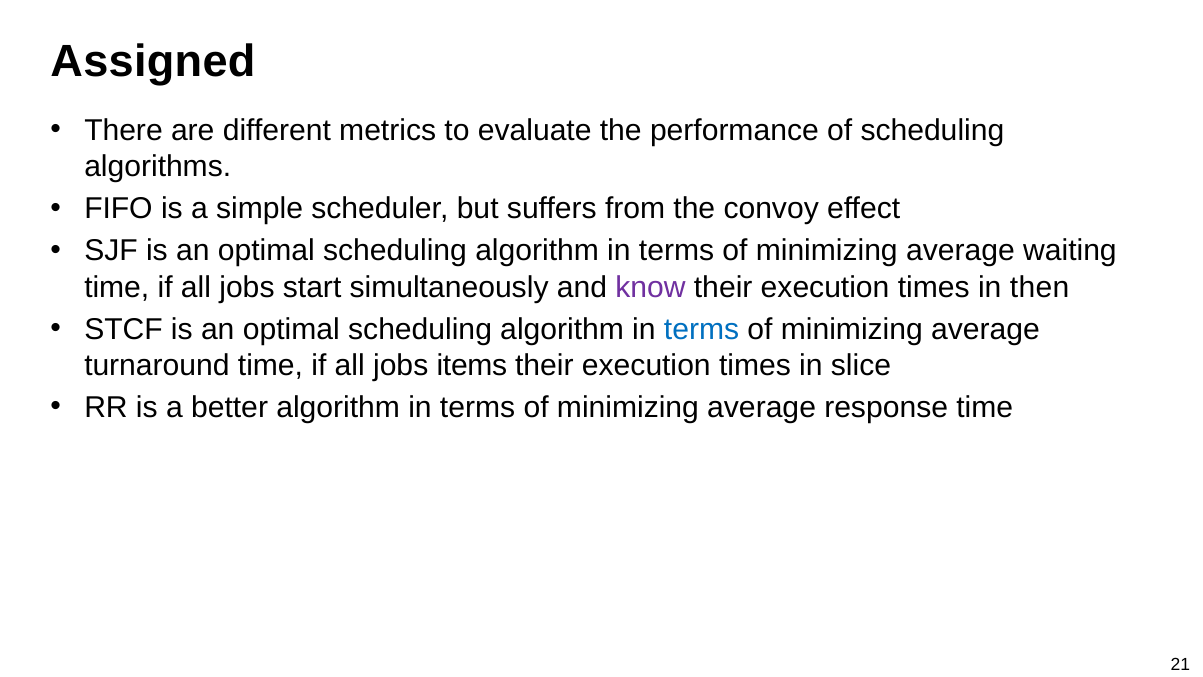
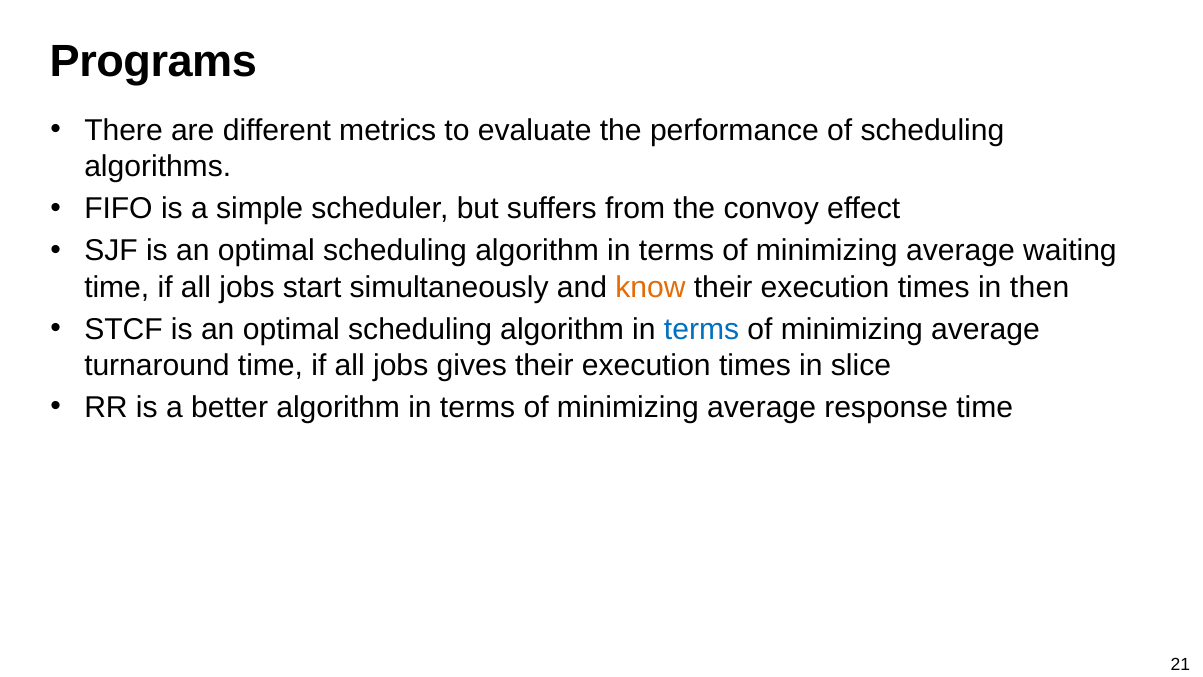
Assigned: Assigned -> Programs
know colour: purple -> orange
items: items -> gives
